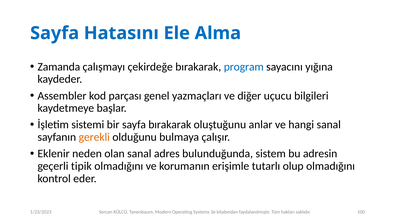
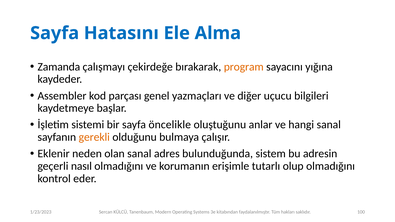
program colour: blue -> orange
sayfa bırakarak: bırakarak -> öncelikle
tipik: tipik -> nasıl
